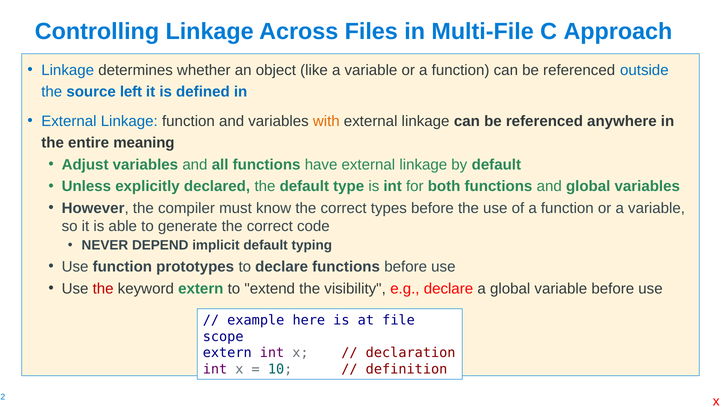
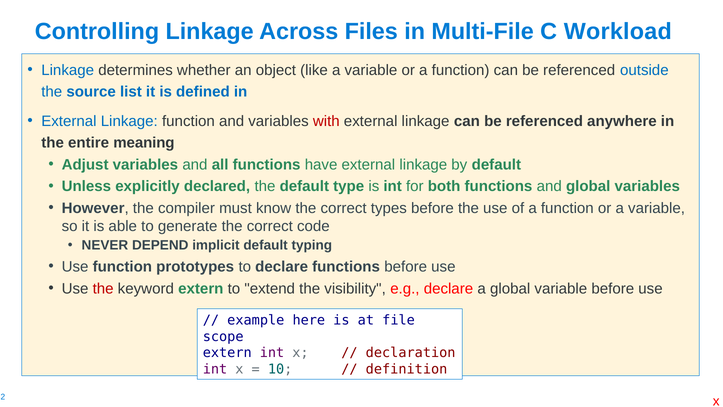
Approach: Approach -> Workload
left: left -> list
with colour: orange -> red
